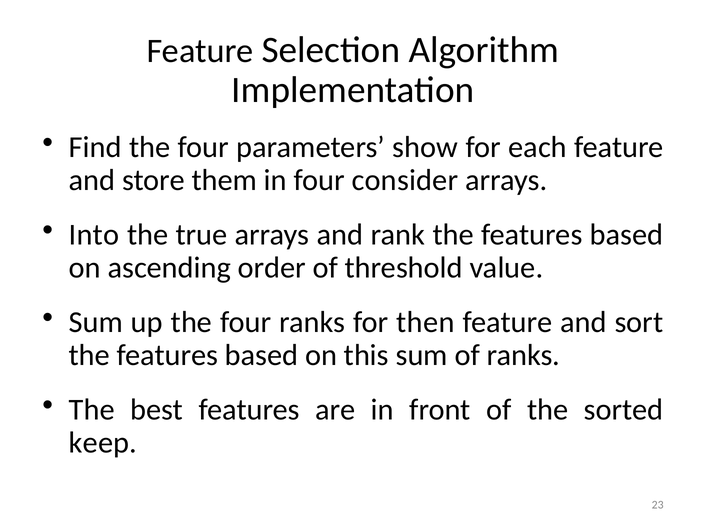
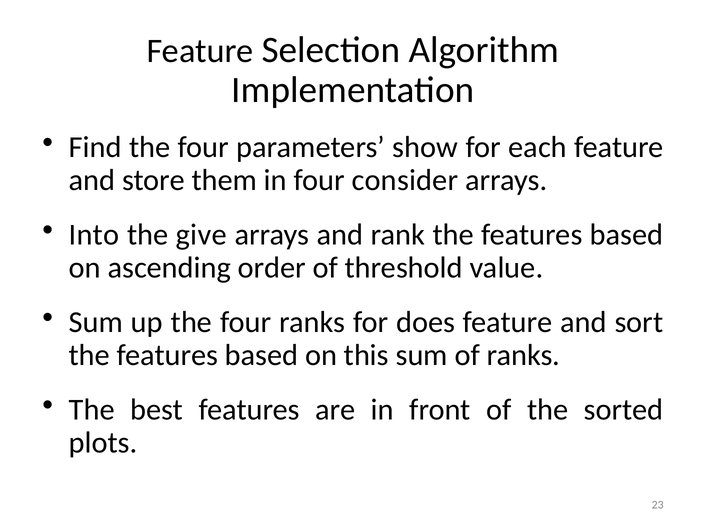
true: true -> give
then: then -> does
keep: keep -> plots
